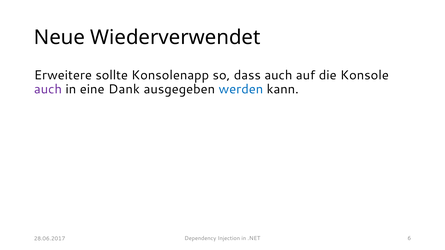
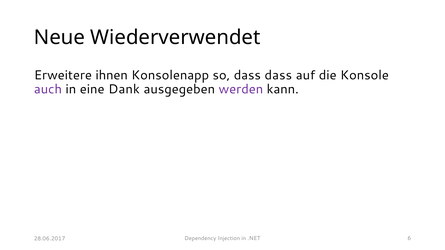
sollte: sollte -> ihnen
dass auch: auch -> dass
werden colour: blue -> purple
